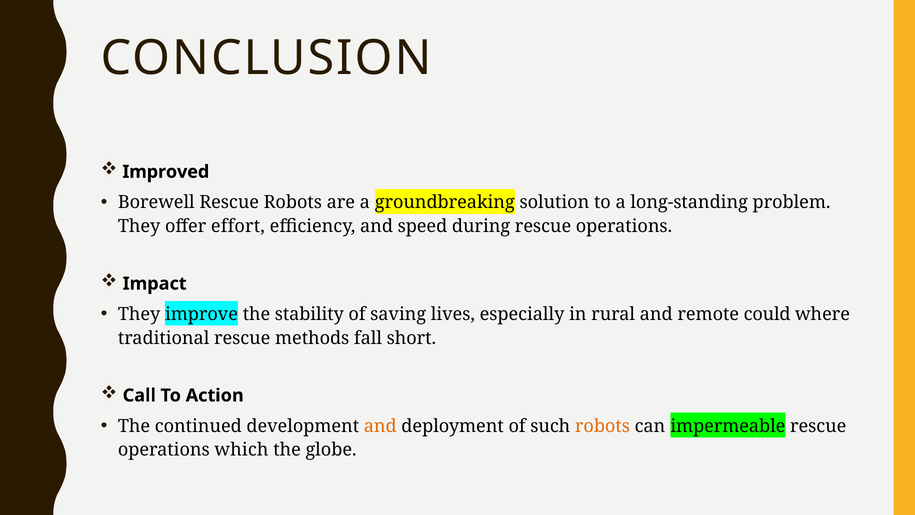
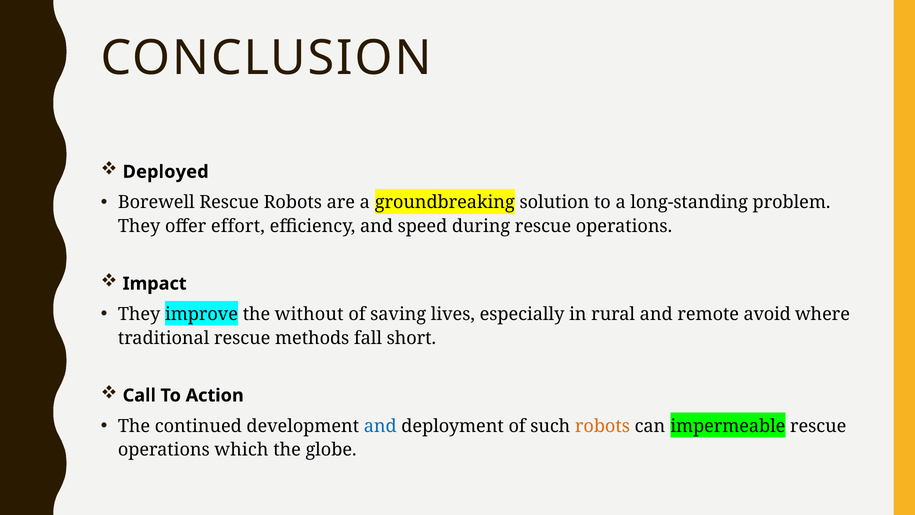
Improved: Improved -> Deployed
stability: stability -> without
could: could -> avoid
and at (380, 426) colour: orange -> blue
